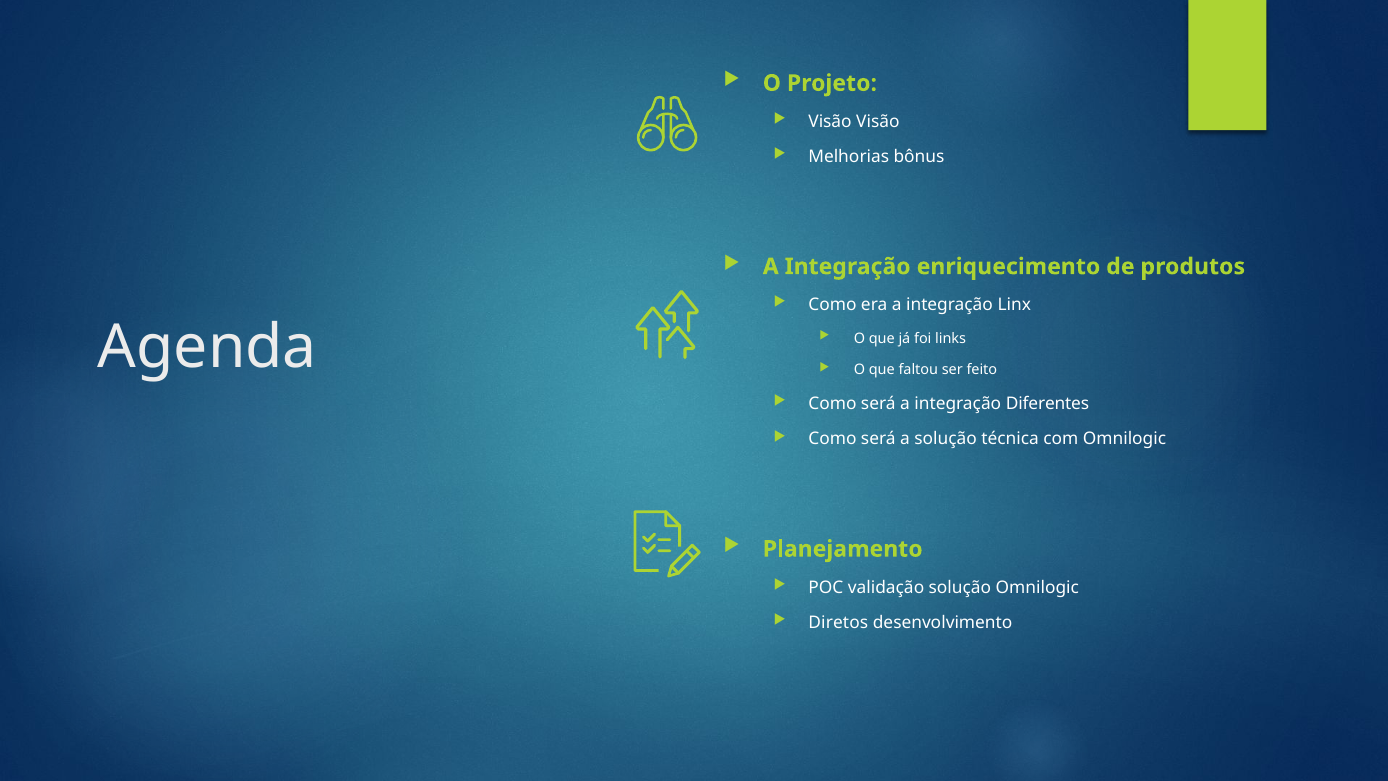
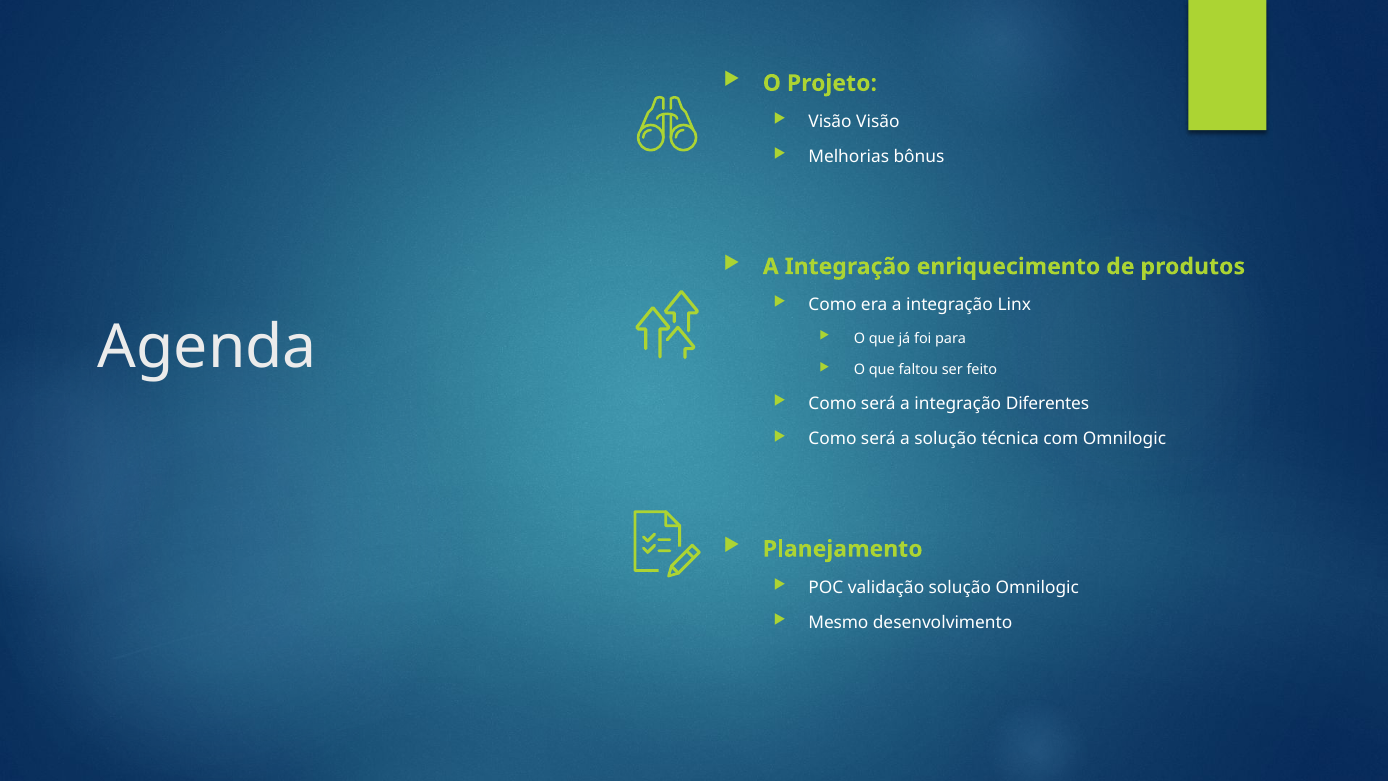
links: links -> para
Diretos: Diretos -> Mesmo
